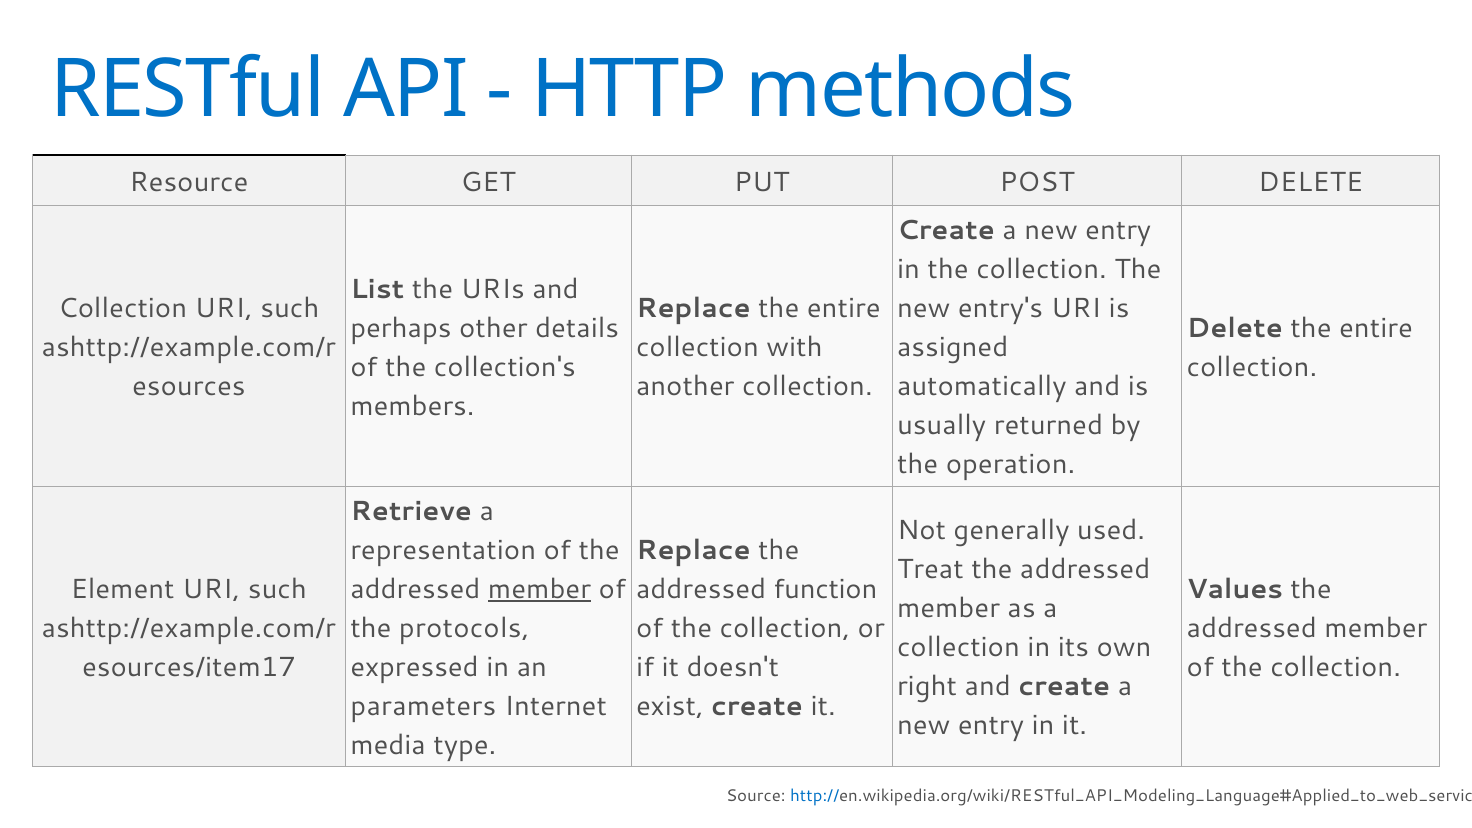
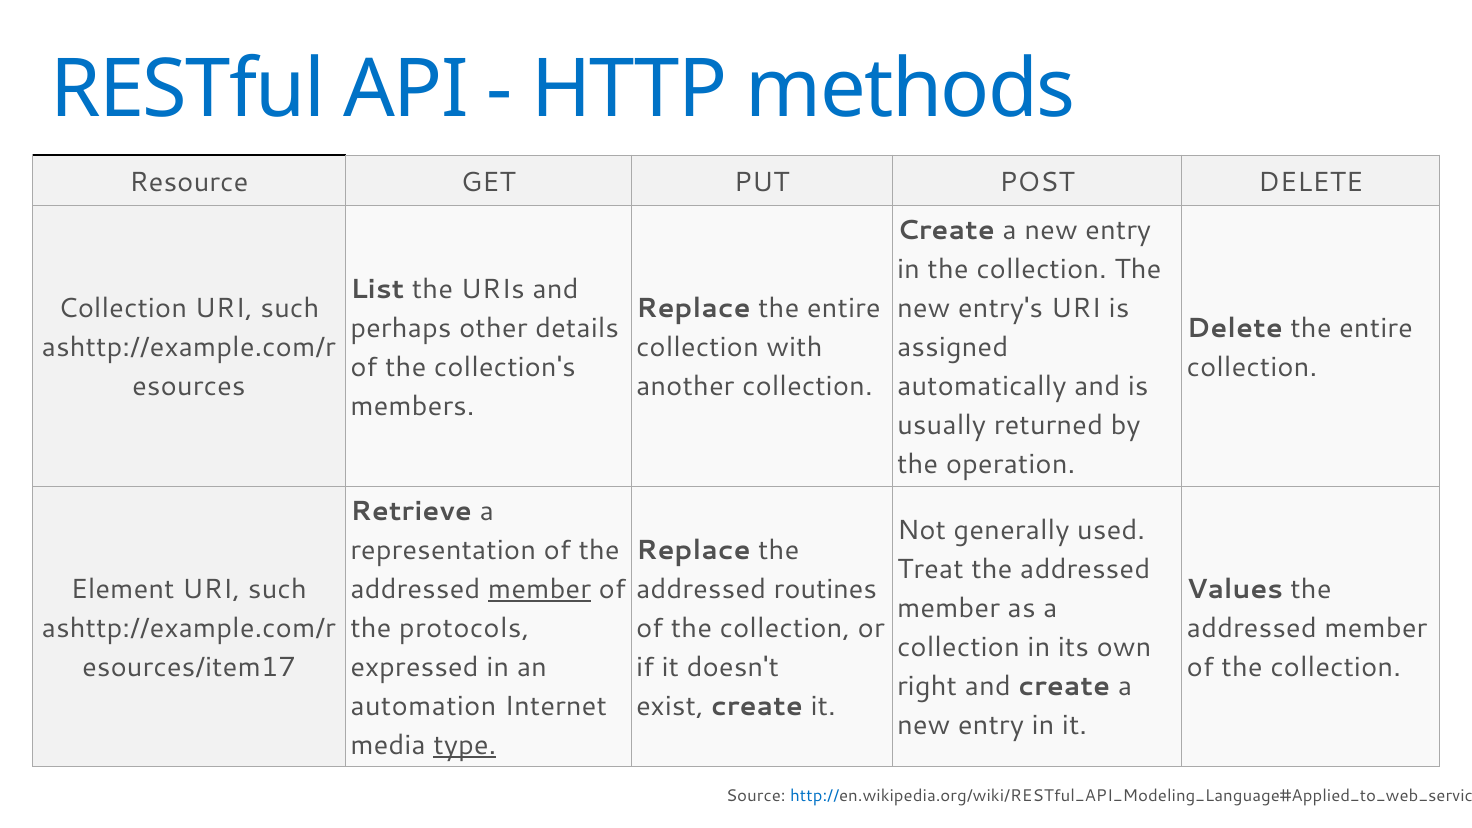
function: function -> routines
parameters: parameters -> automation
type underline: none -> present
